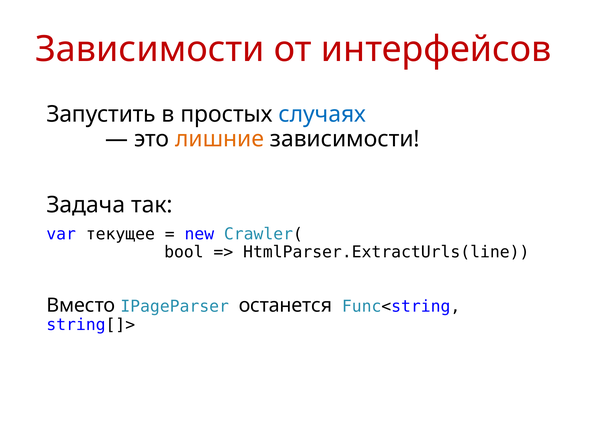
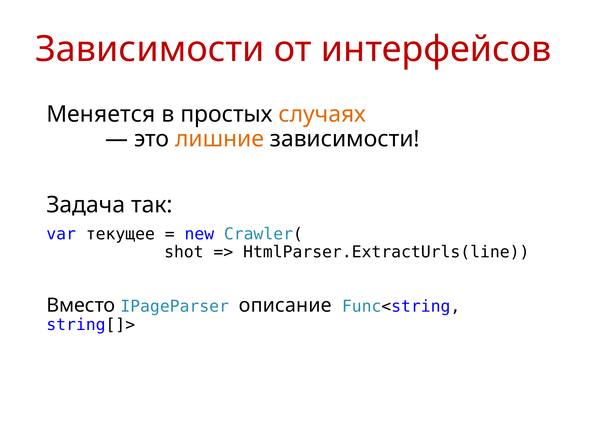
Запустить: Запустить -> Меняется
случаях colour: blue -> orange
bool: bool -> shot
останется: останется -> описание
